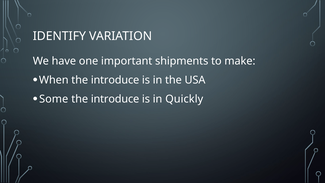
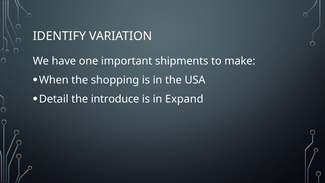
When the introduce: introduce -> shopping
Some: Some -> Detail
Quickly: Quickly -> Expand
